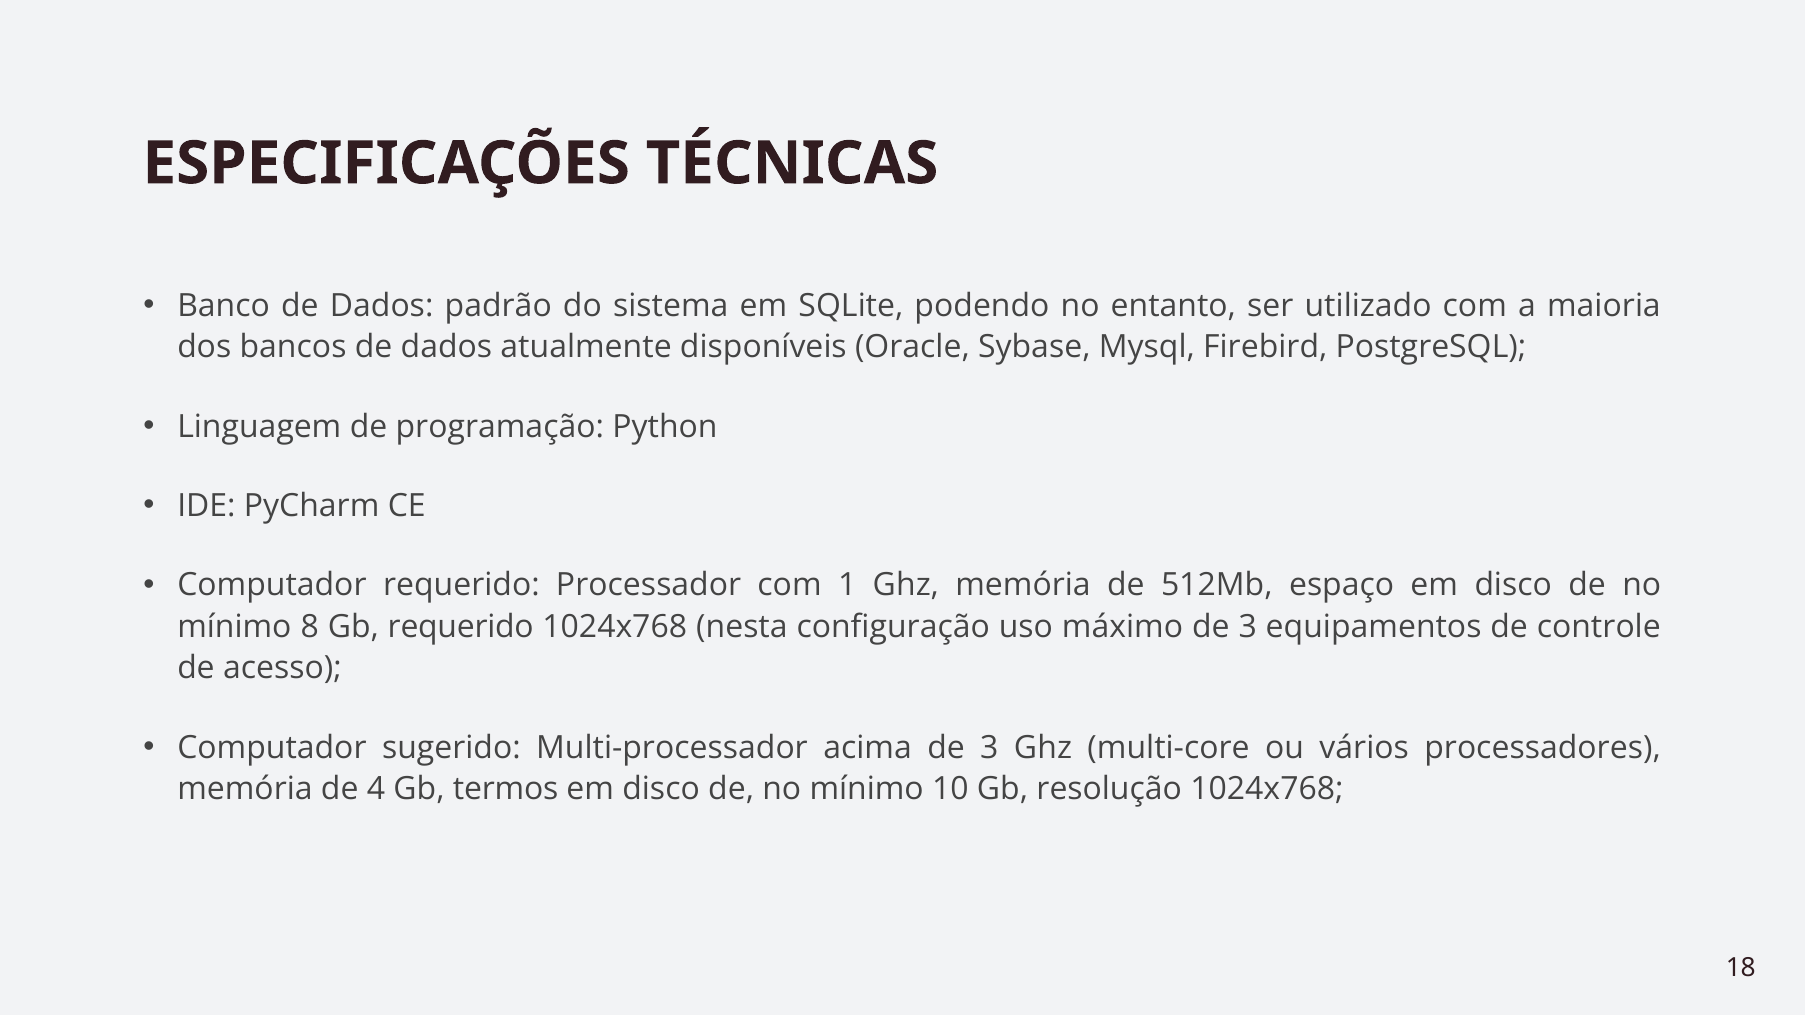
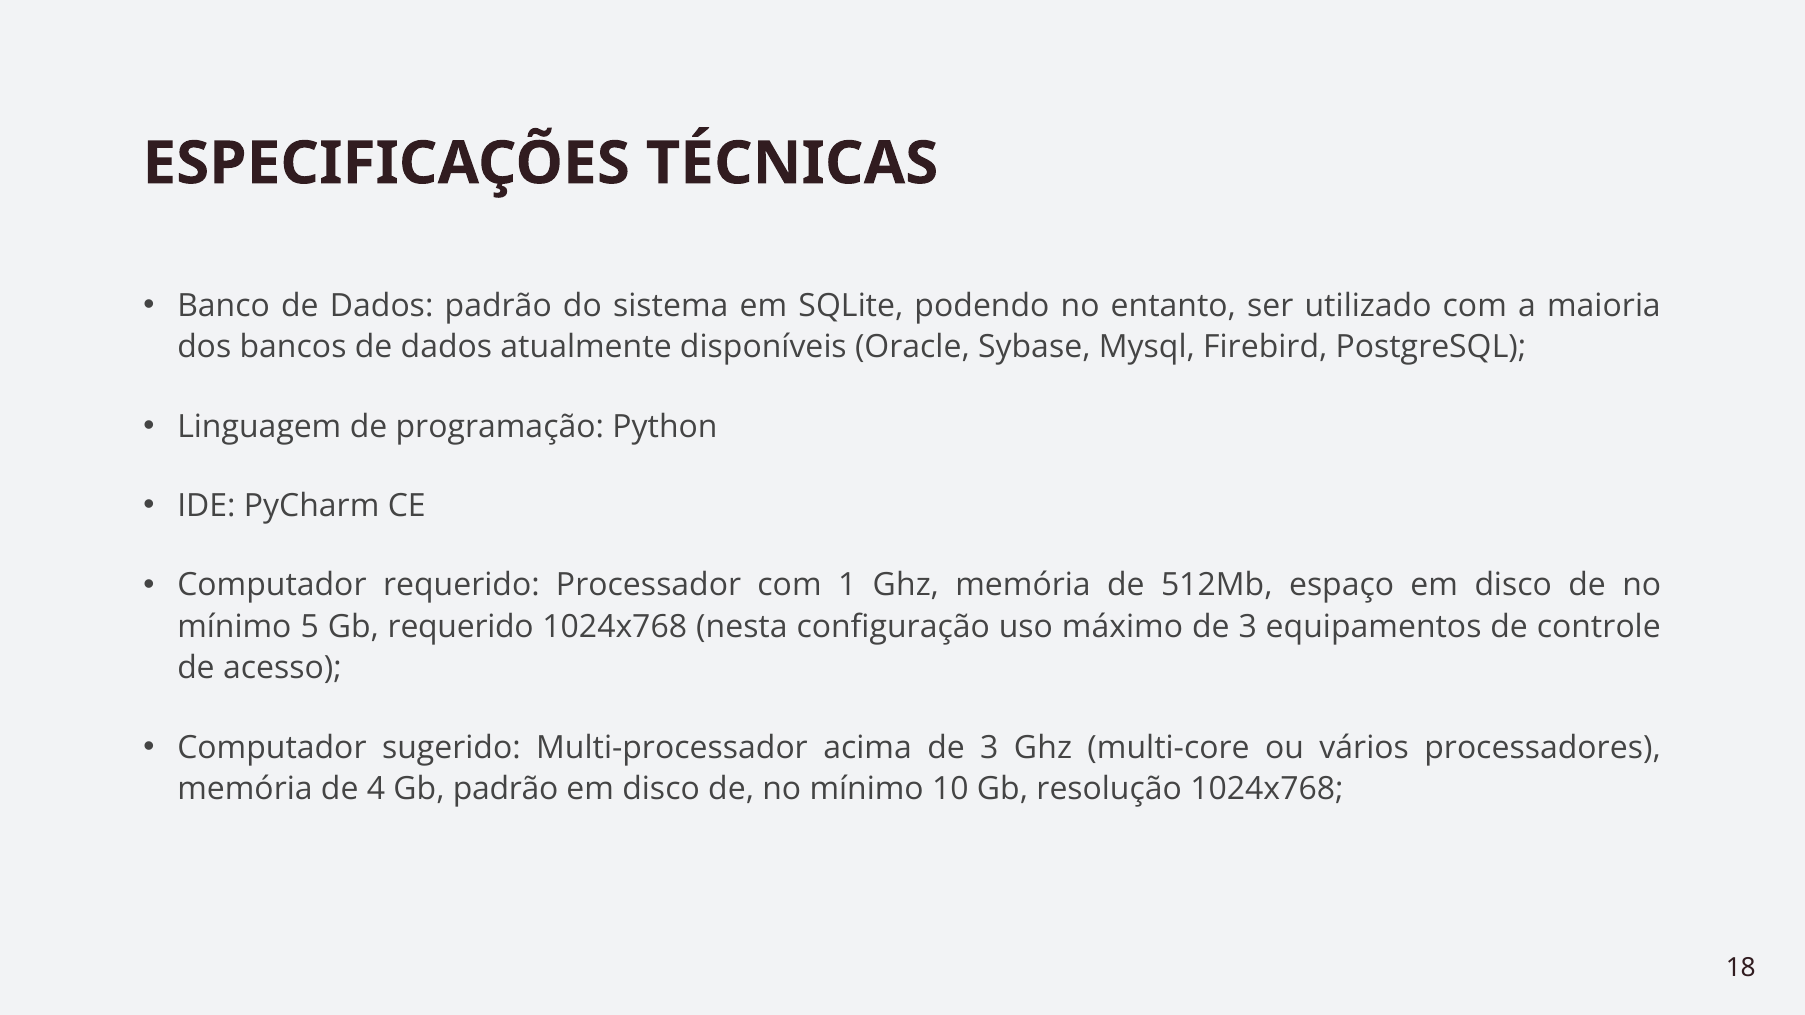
8: 8 -> 5
Gb termos: termos -> padrão
